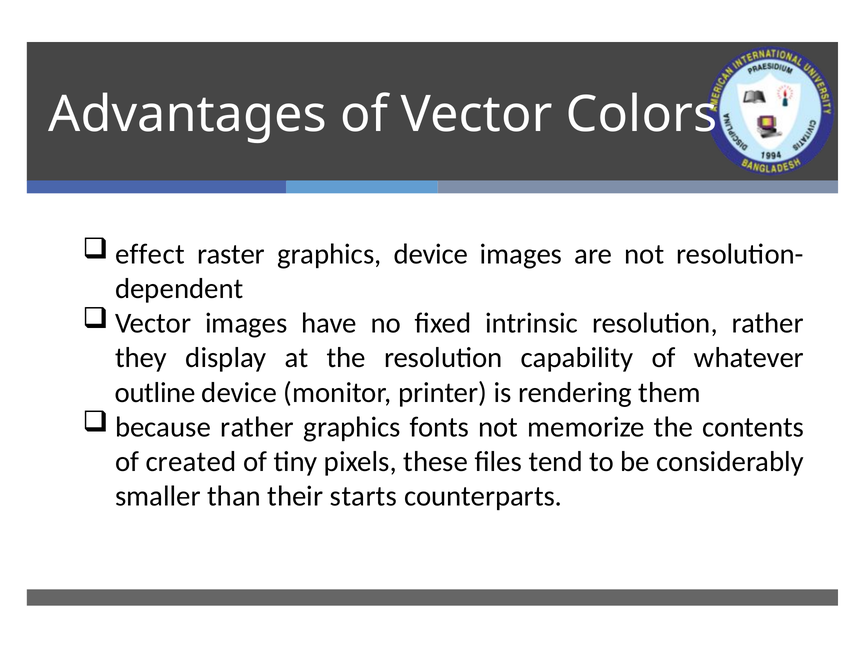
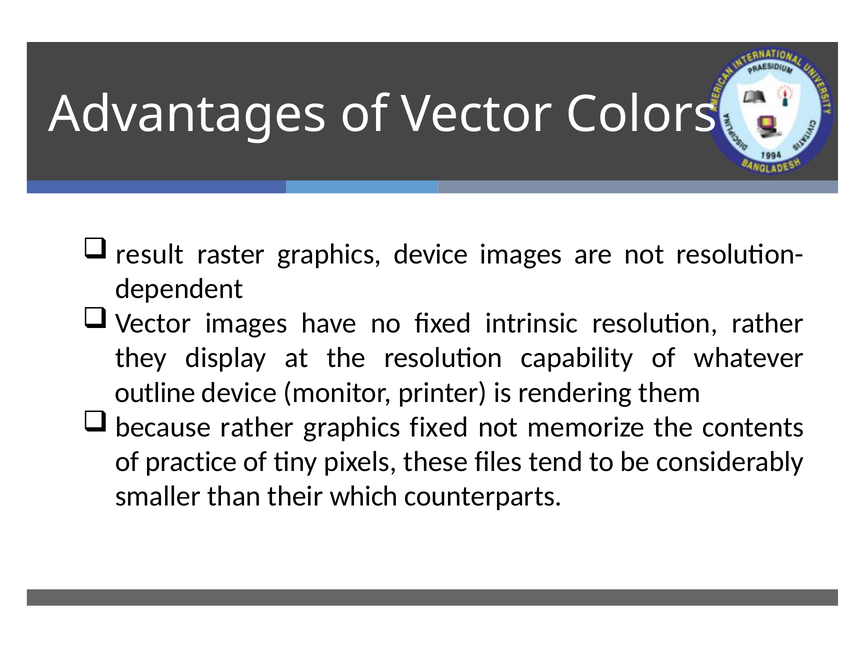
effect: effect -> result
graphics fonts: fonts -> fixed
created: created -> practice
starts: starts -> which
